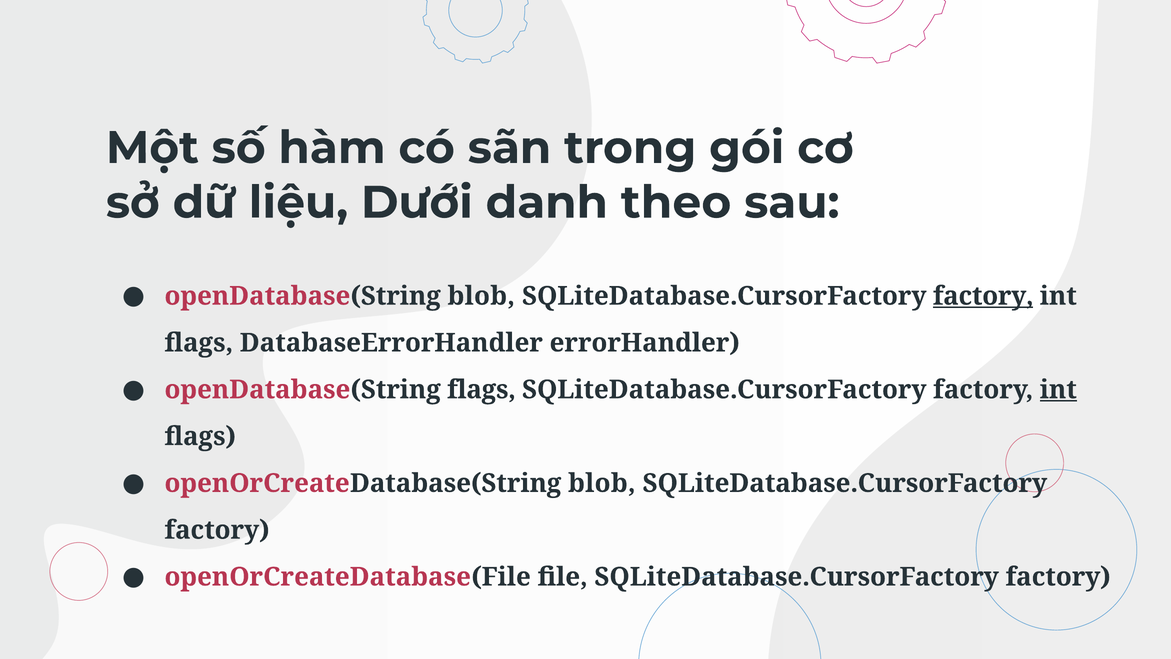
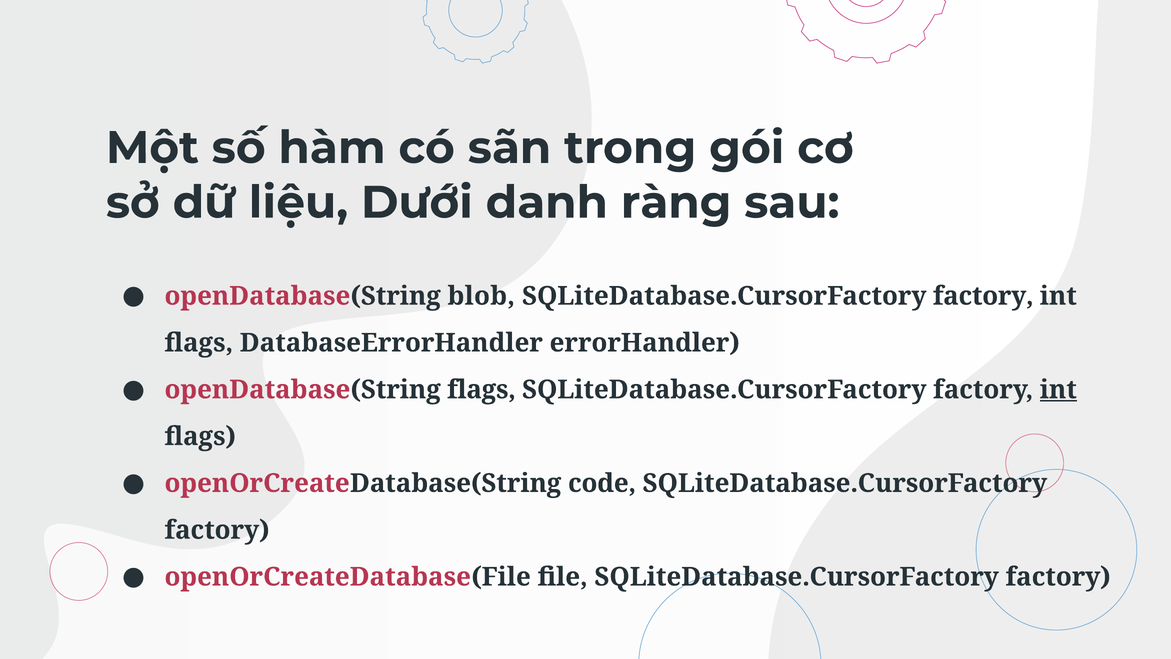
theo: theo -> ràng
factory at (983, 296) underline: present -> none
openOrCreateDatabase(String blob: blob -> code
